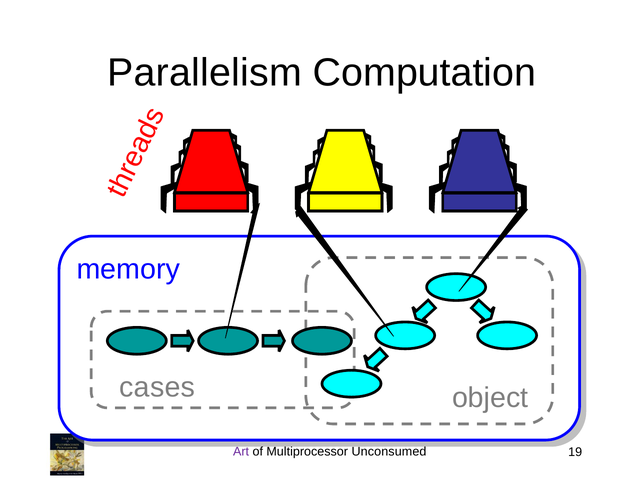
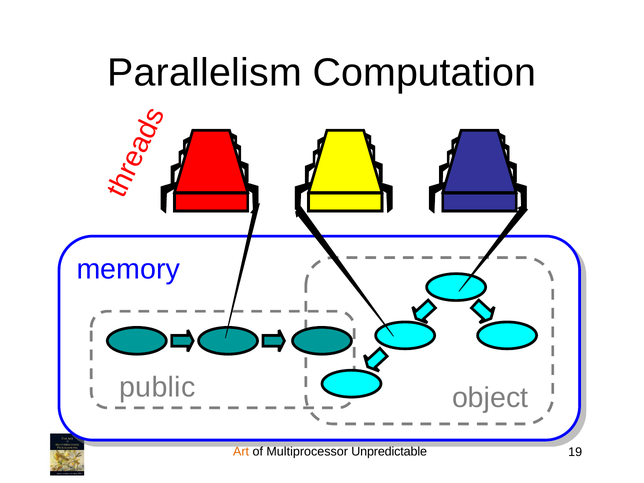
cases: cases -> public
Art colour: purple -> orange
Unconsumed: Unconsumed -> Unpredictable
